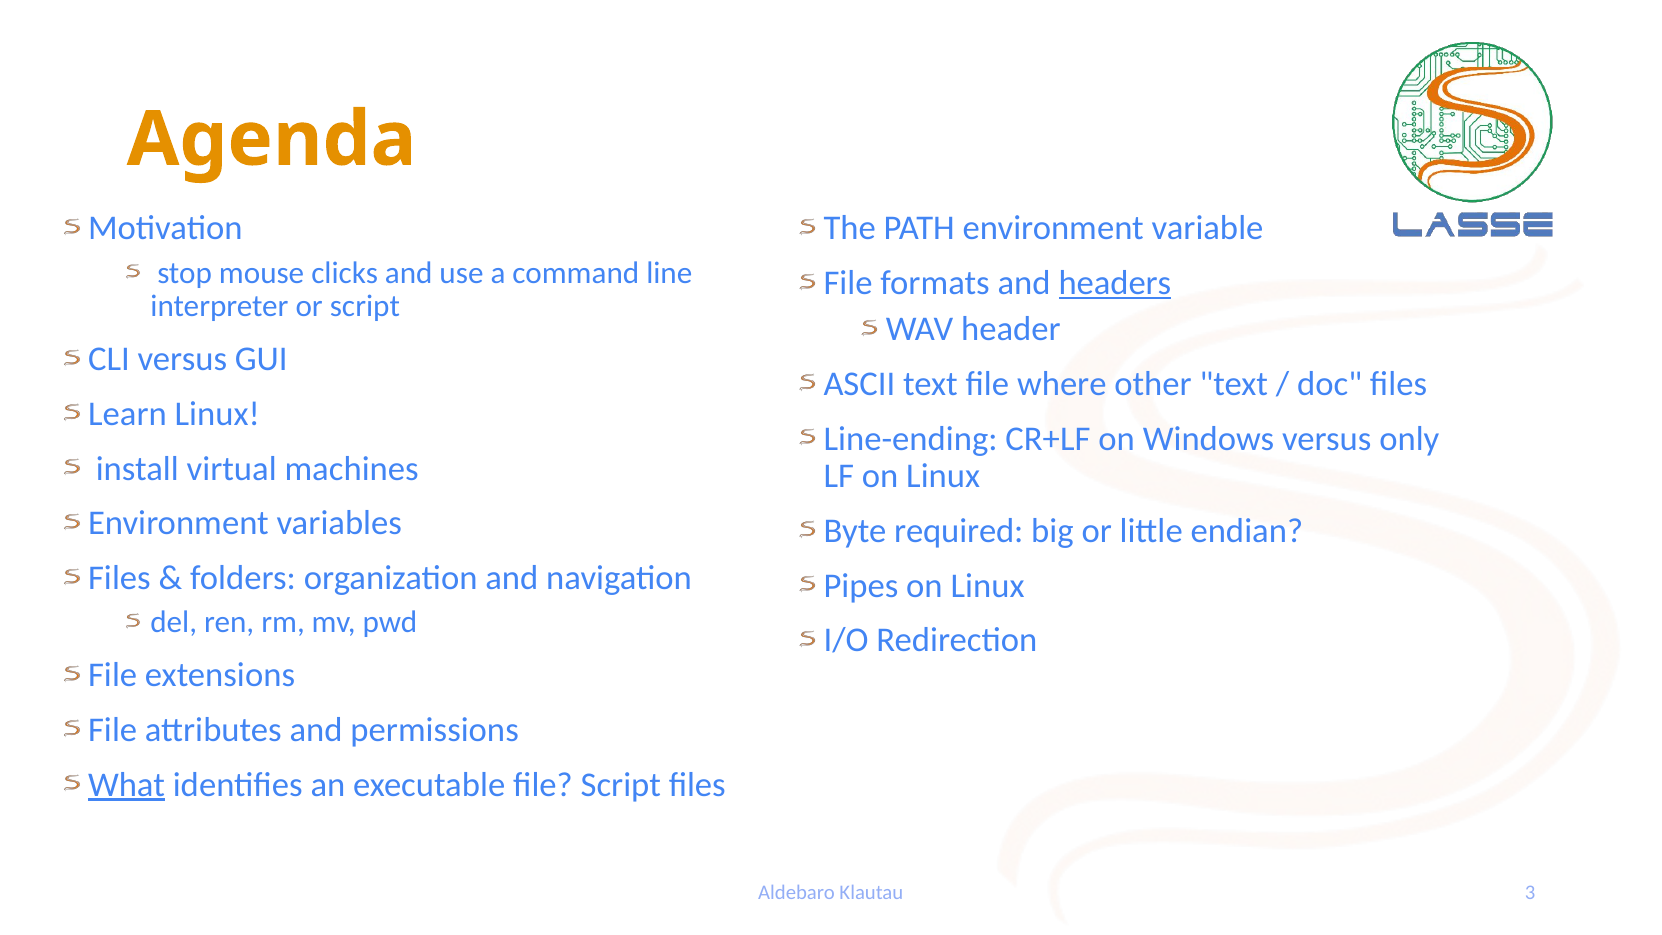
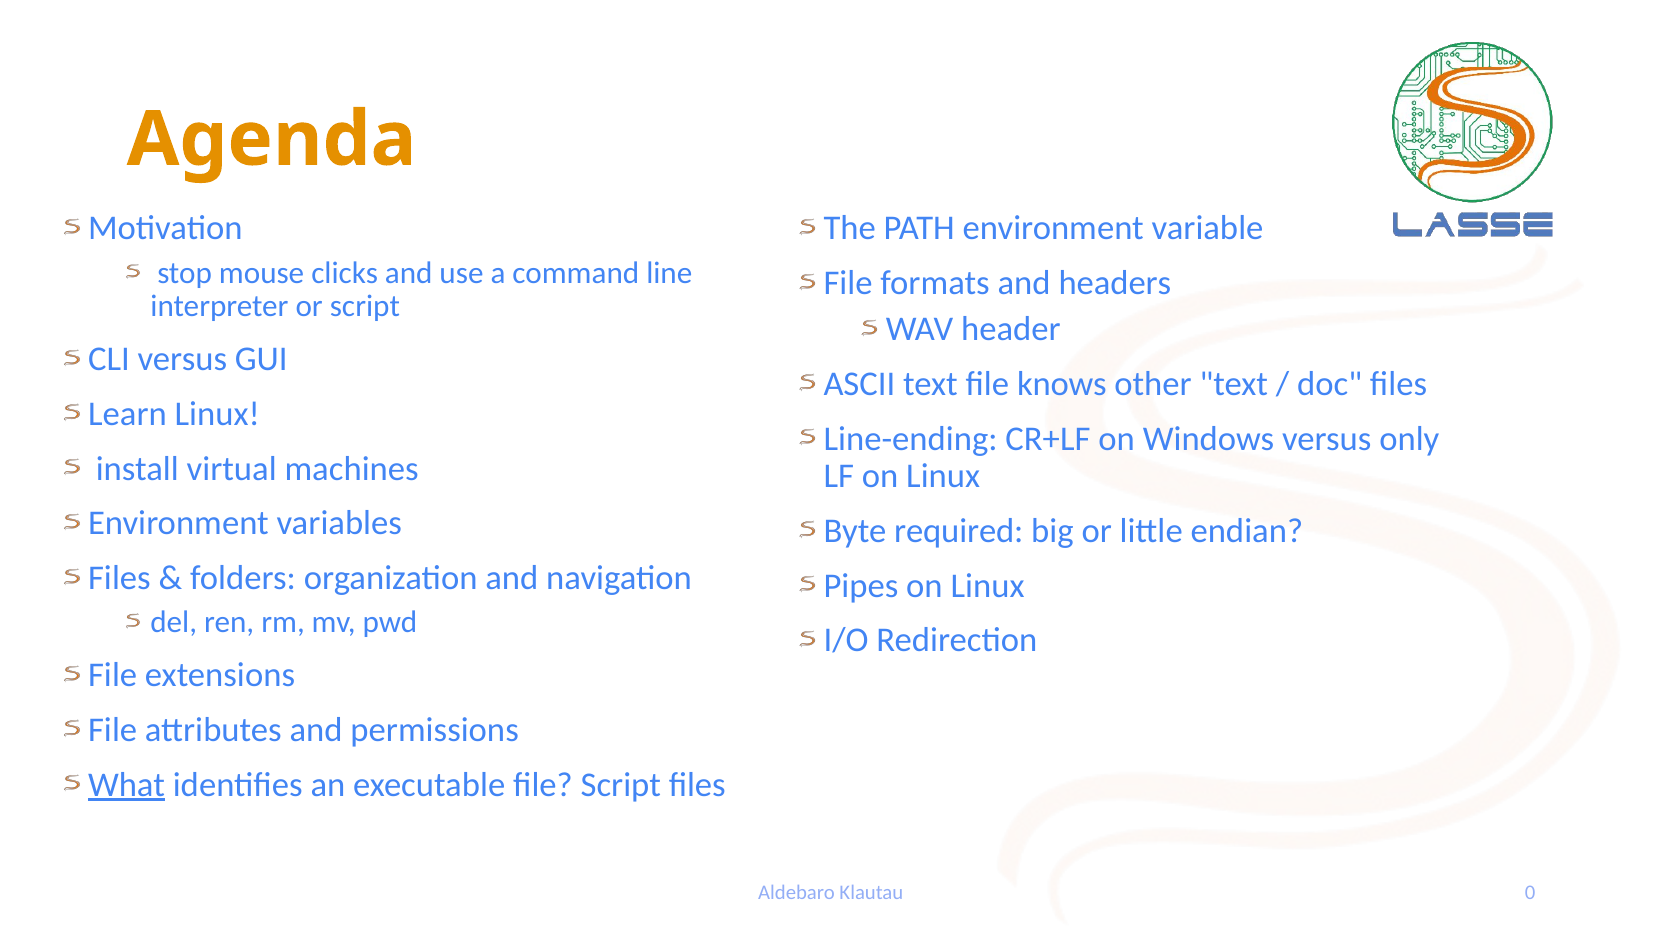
headers underline: present -> none
where: where -> knows
3: 3 -> 0
